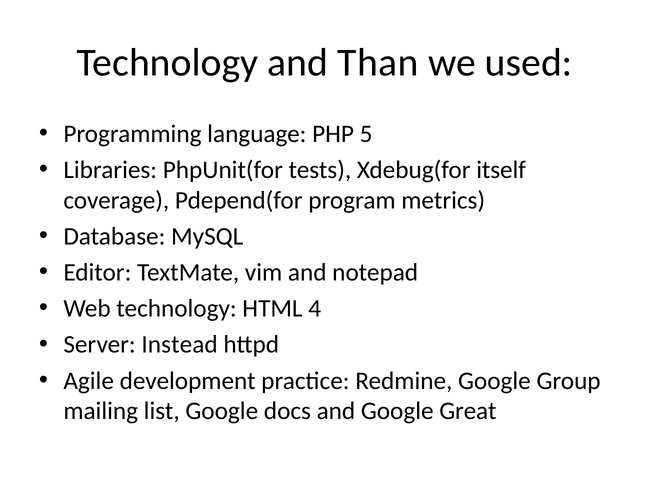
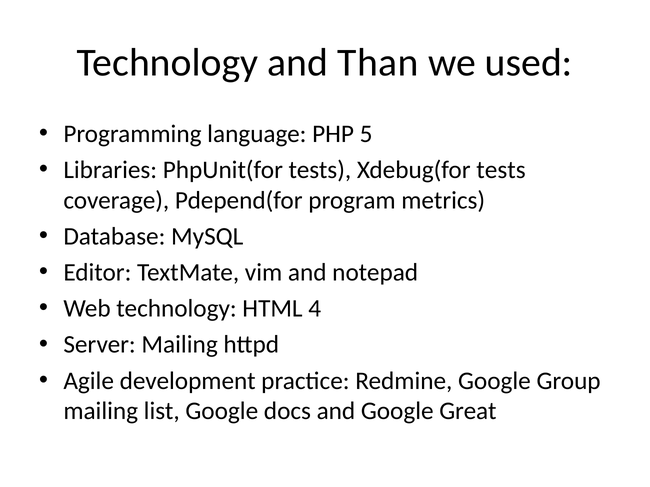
Xdebug(for itself: itself -> tests
Server Instead: Instead -> Mailing
